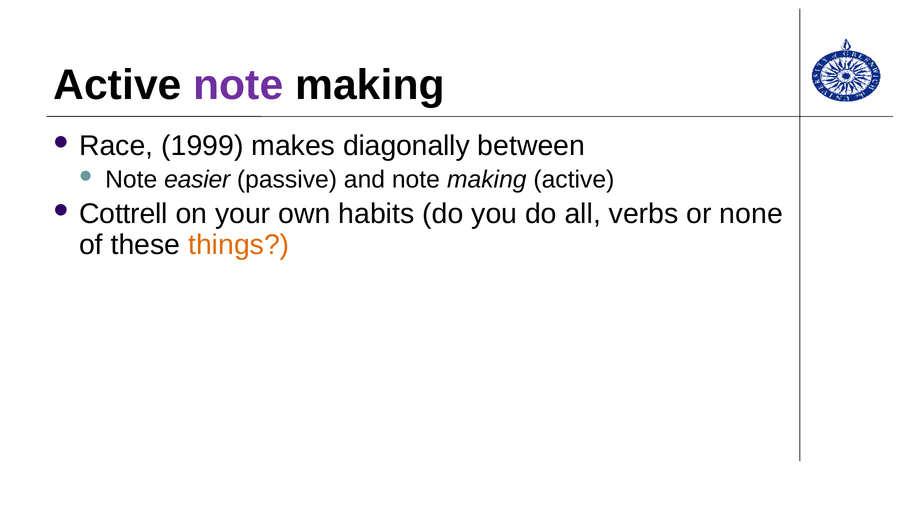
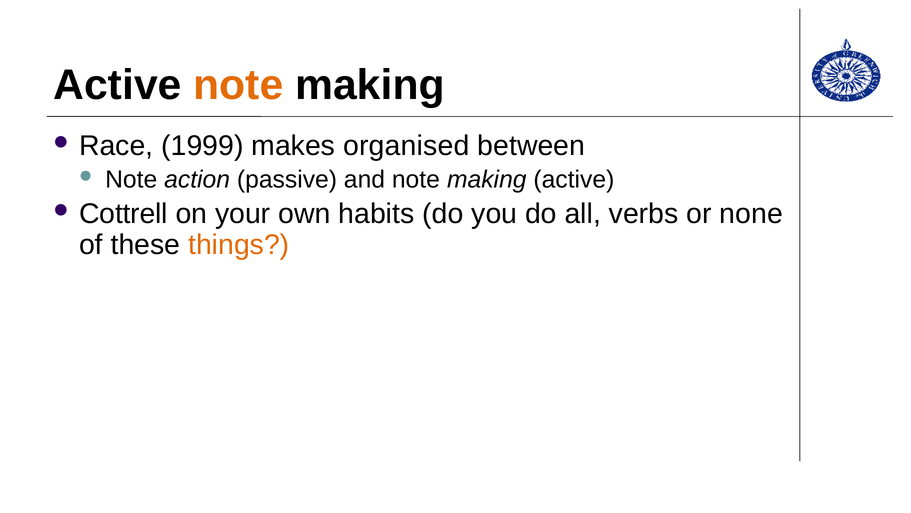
note at (238, 85) colour: purple -> orange
diagonally: diagonally -> organised
easier: easier -> action
